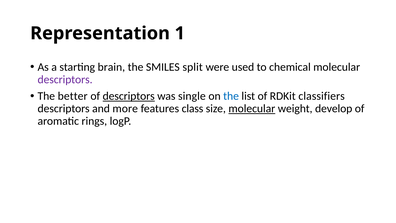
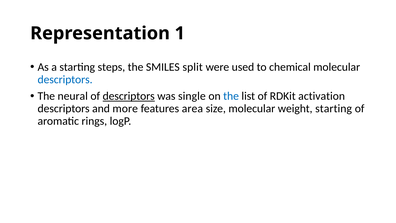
brain: brain -> steps
descriptors at (65, 79) colour: purple -> blue
better: better -> neural
classifiers: classifiers -> activation
class: class -> area
molecular at (252, 109) underline: present -> none
weight develop: develop -> starting
